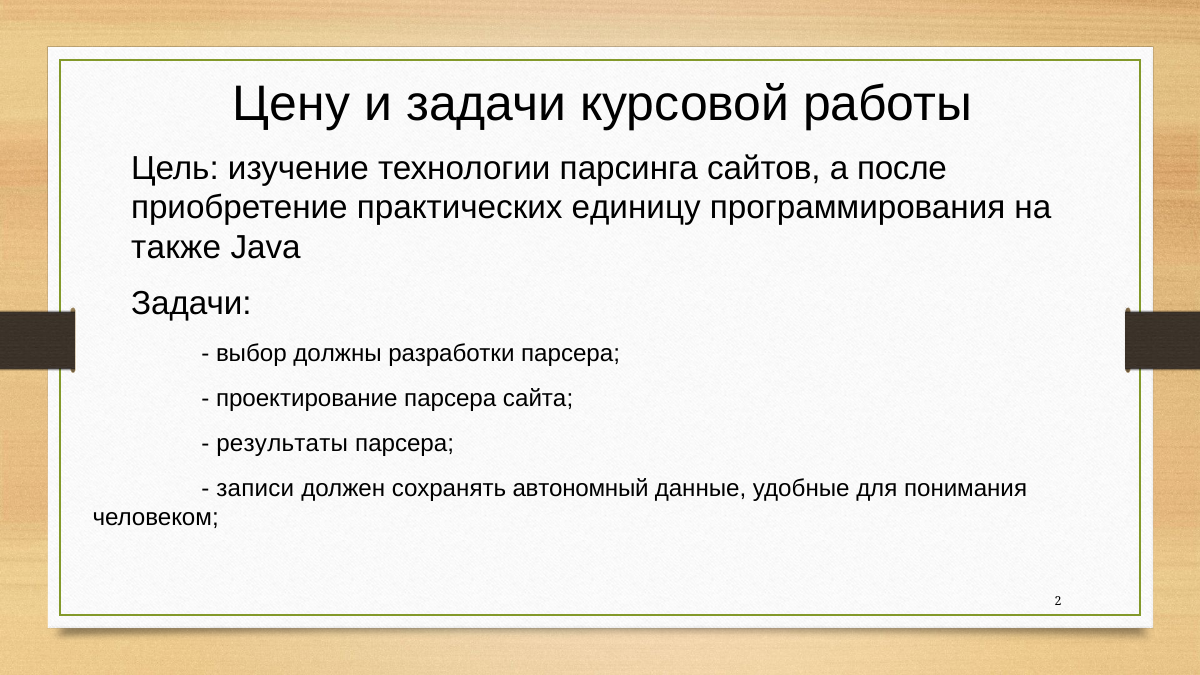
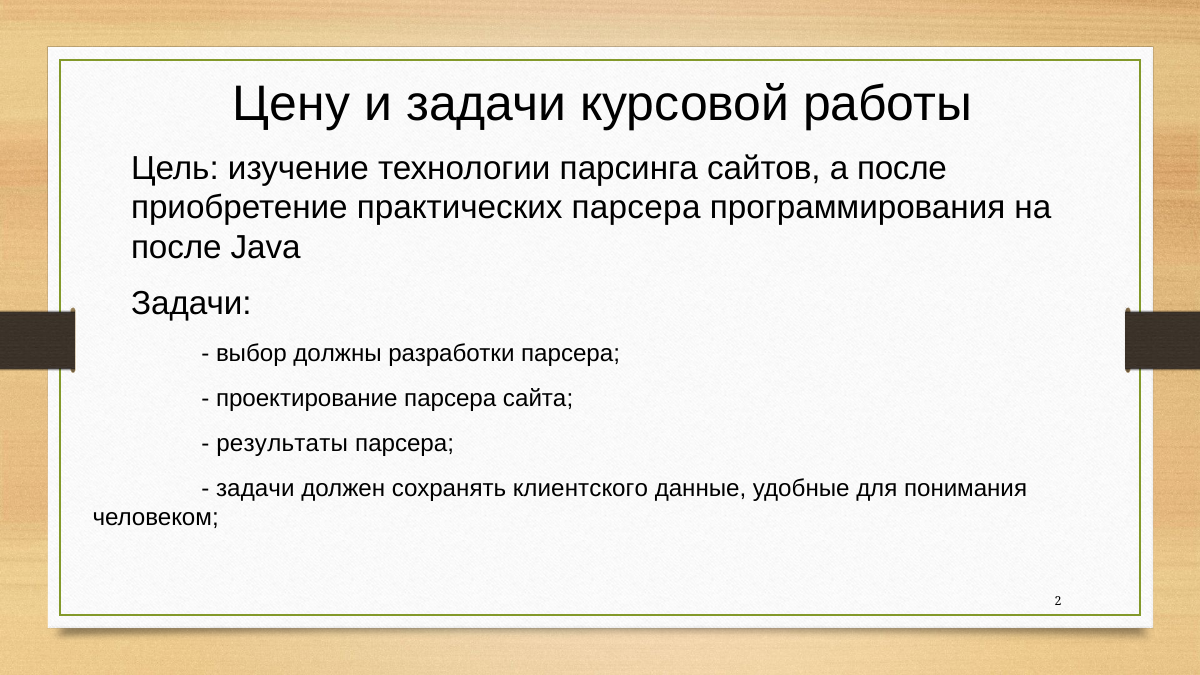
практических единицу: единицу -> парсера
также at (176, 248): также -> после
записи at (255, 489): записи -> задачи
автономный: автономный -> клиентского
